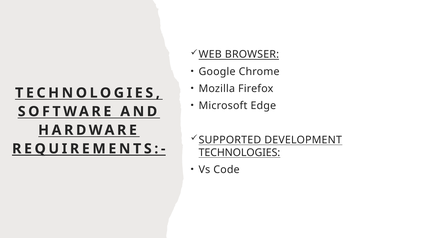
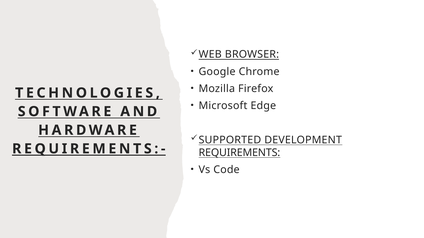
TECHNOLOGIES at (239, 153): TECHNOLOGIES -> REQUIREMENTS
